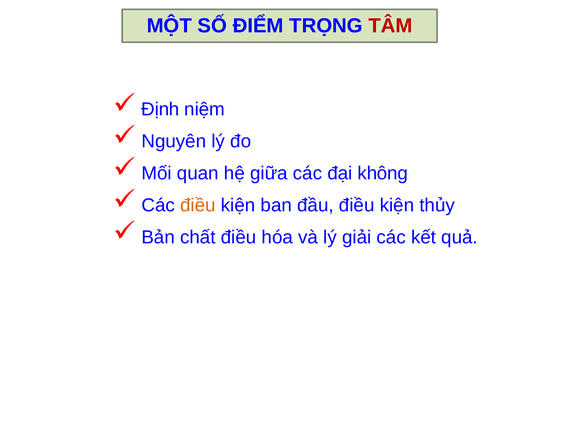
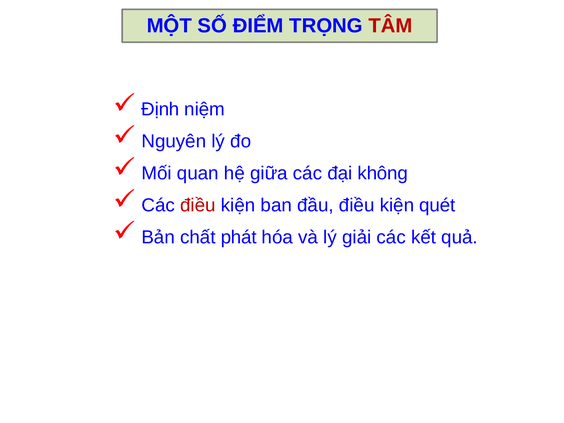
điều at (198, 205) colour: orange -> red
thủy: thủy -> quét
chất điều: điều -> phát
